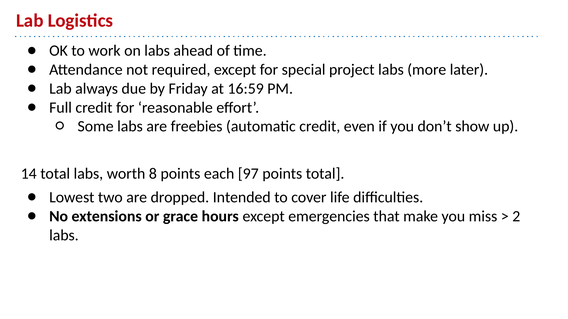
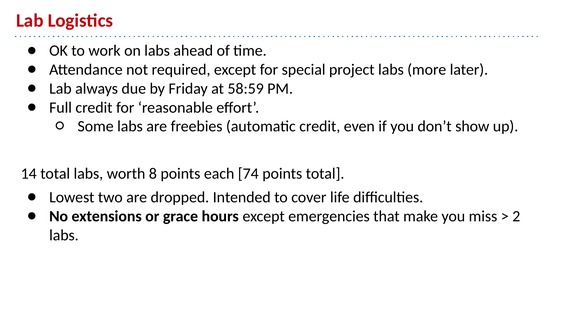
16:59: 16:59 -> 58:59
97: 97 -> 74
